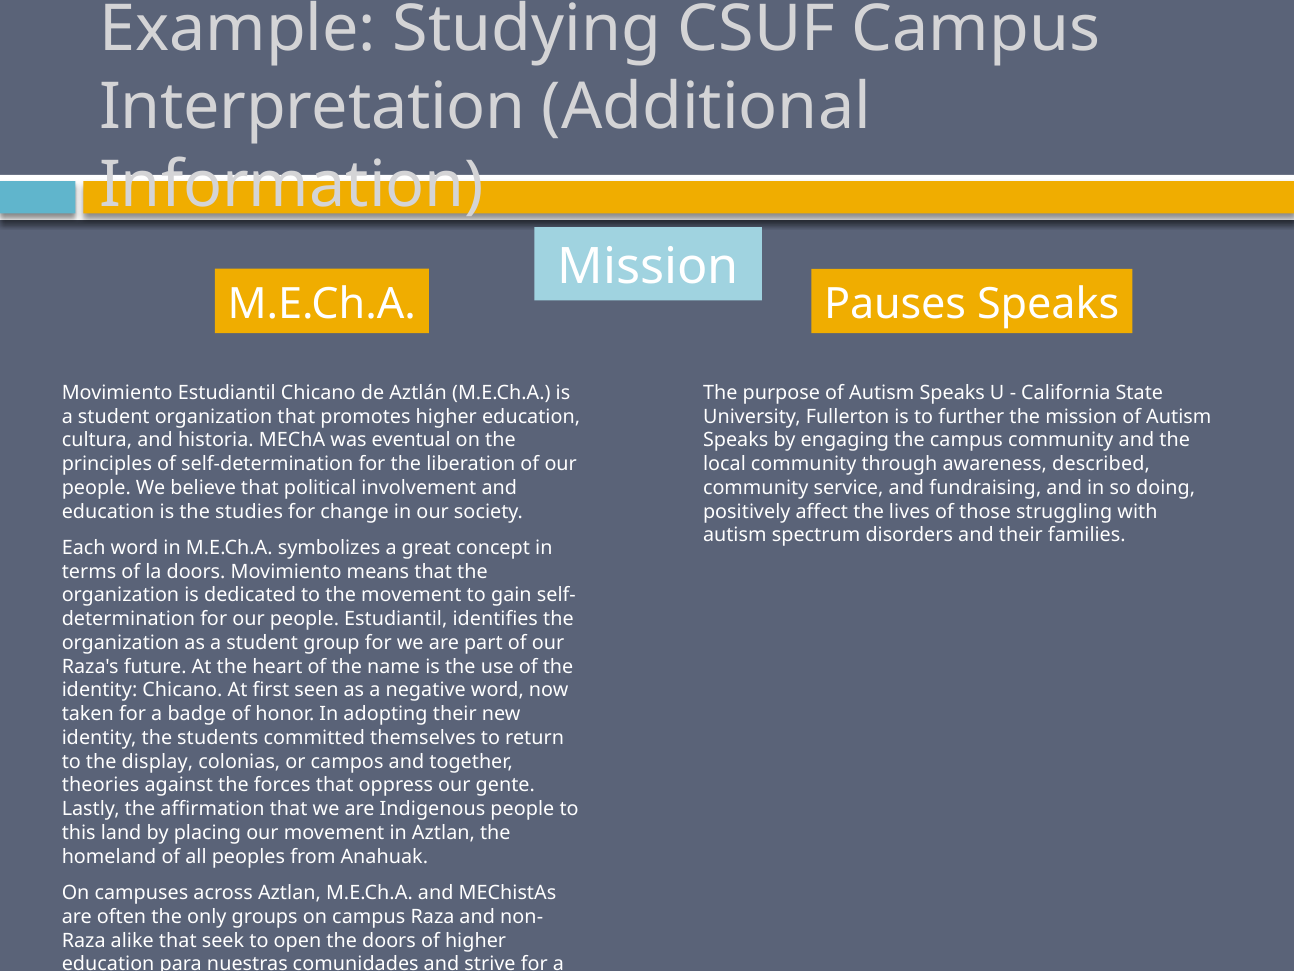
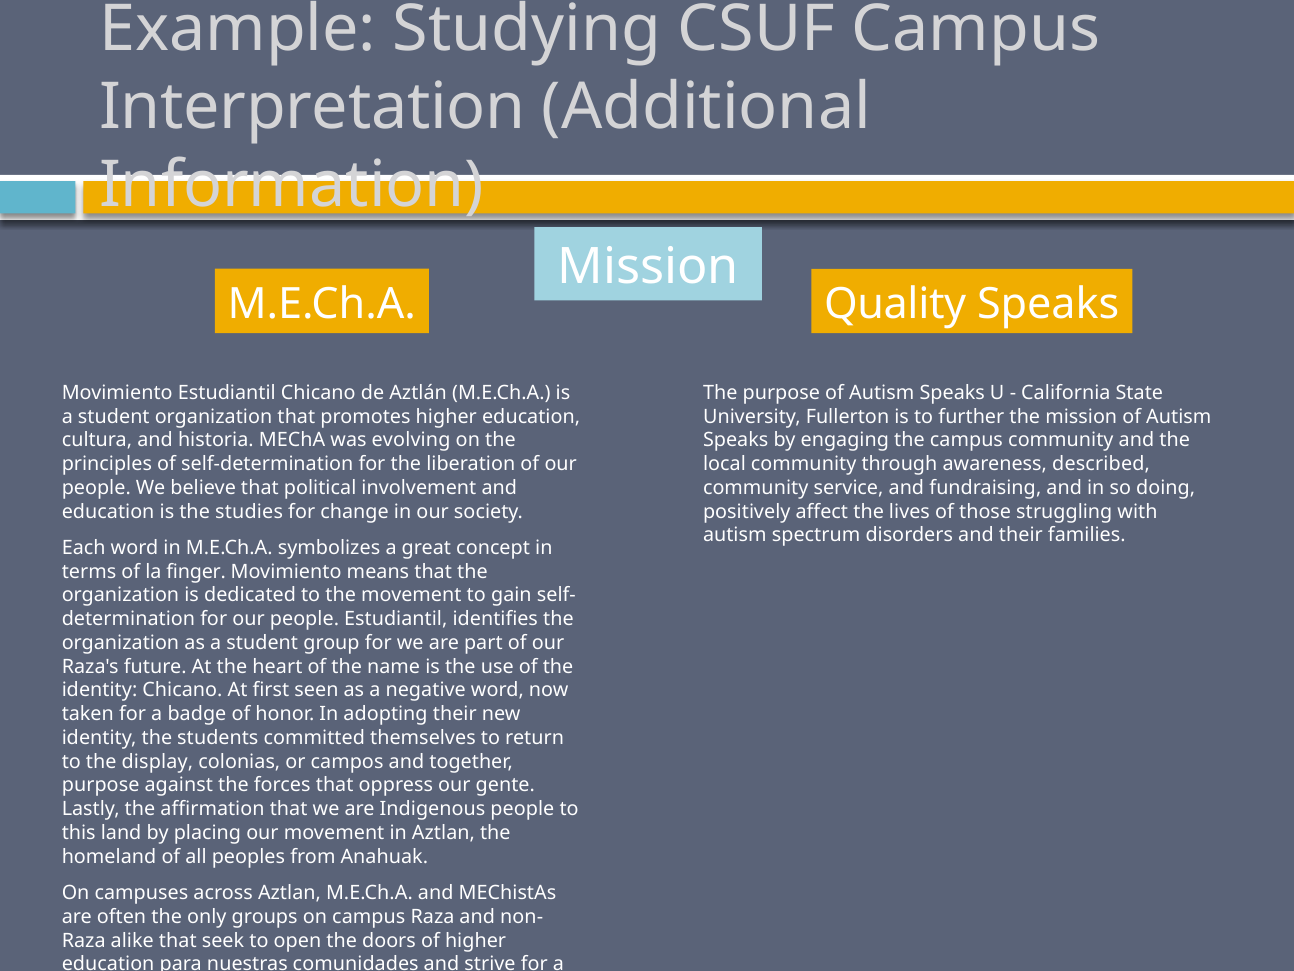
Pauses: Pauses -> Quality
eventual: eventual -> evolving
la doors: doors -> finger
theories at (101, 785): theories -> purpose
